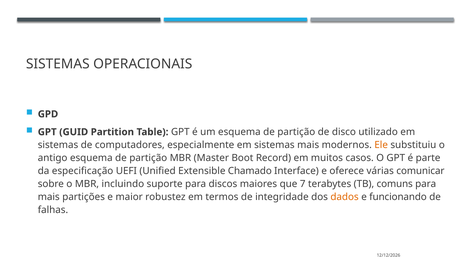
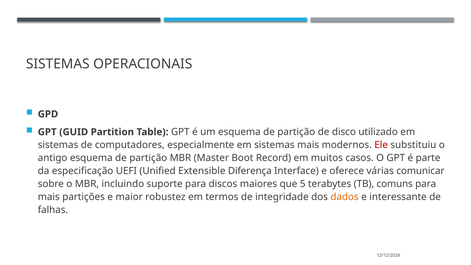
Ele colour: orange -> red
Chamado: Chamado -> Diferença
7: 7 -> 5
funcionando: funcionando -> interessante
